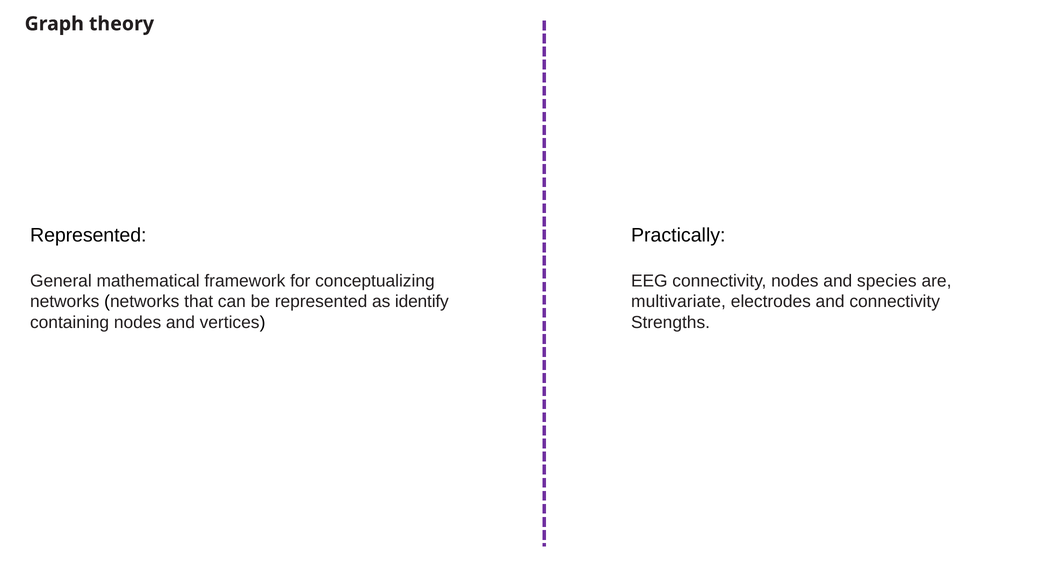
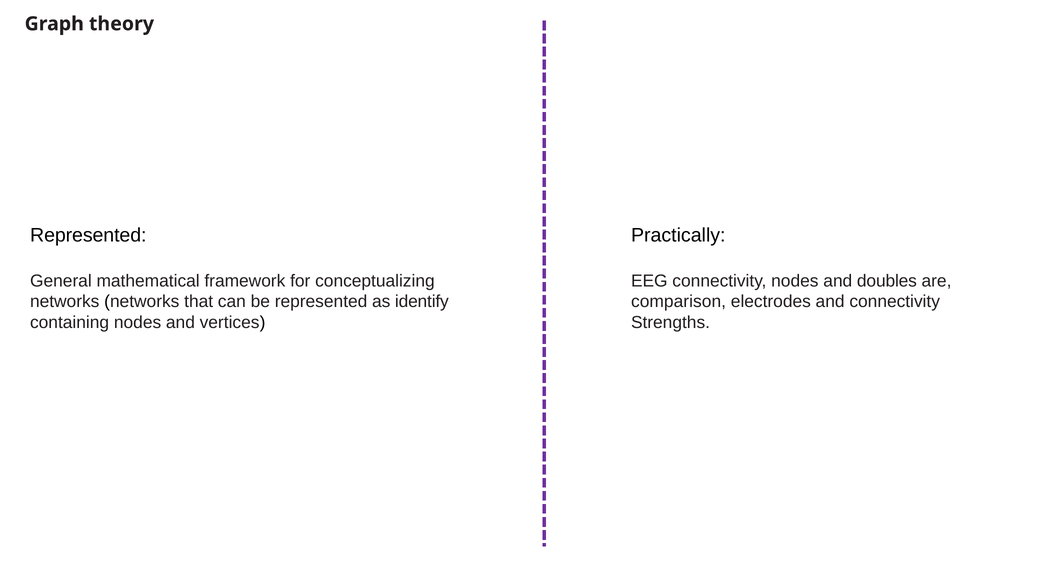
species: species -> doubles
multivariate: multivariate -> comparison
